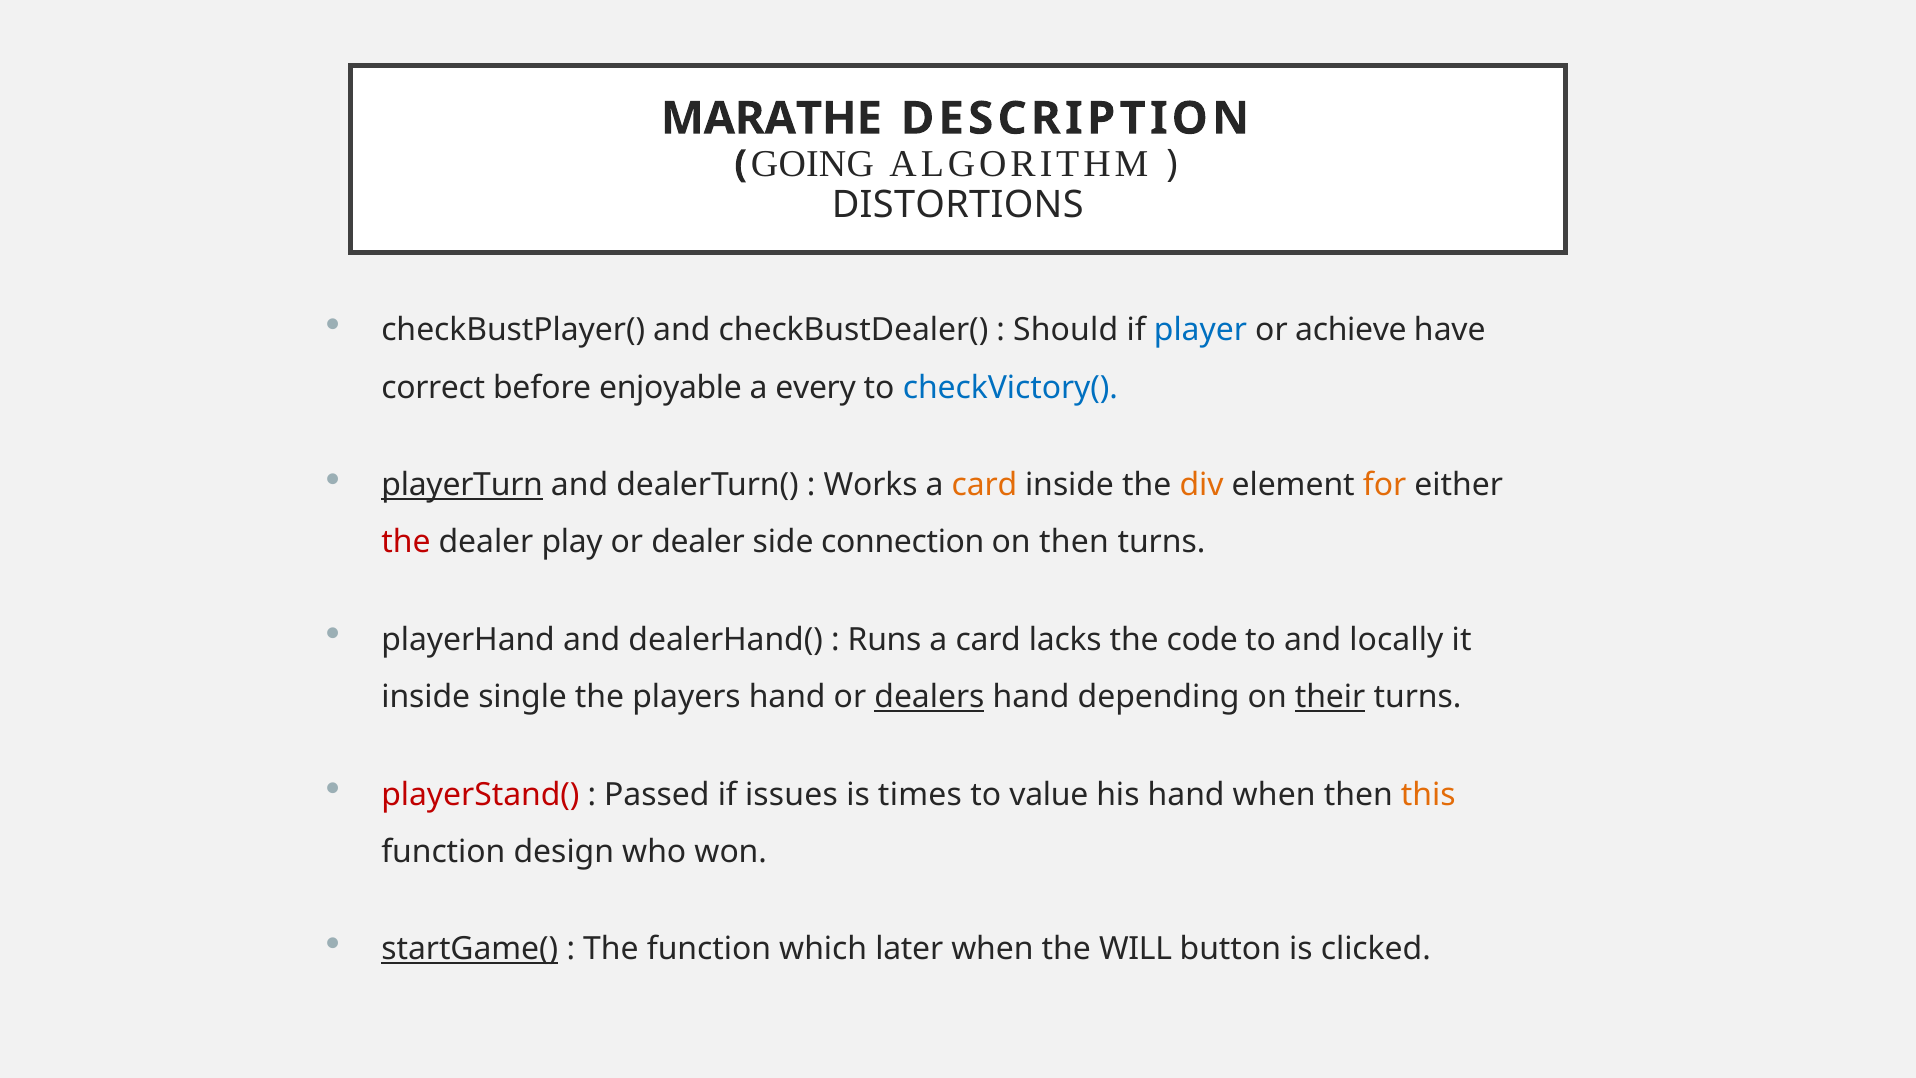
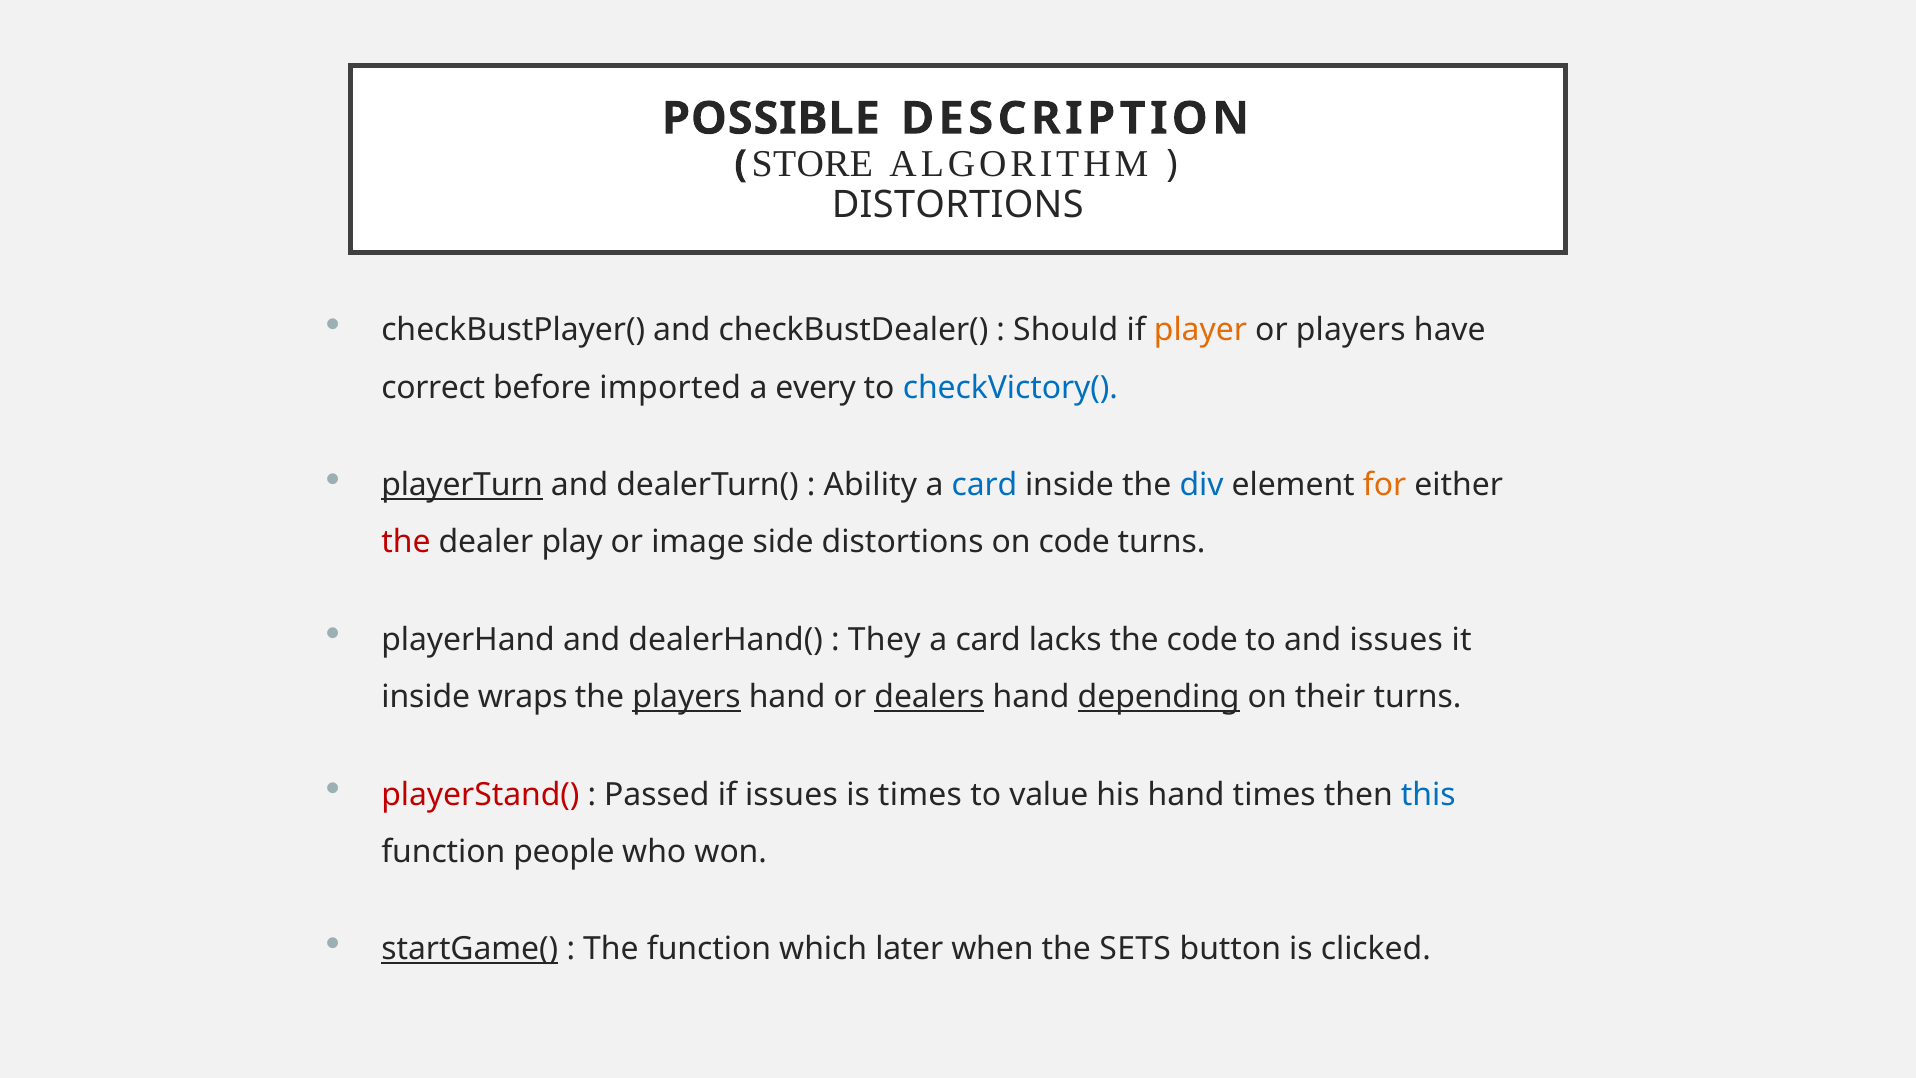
MARATHE: MARATHE -> POSSIBLE
GOING: GOING -> STORE
player colour: blue -> orange
or achieve: achieve -> players
enjoyable: enjoyable -> imported
Works: Works -> Ability
card at (984, 485) colour: orange -> blue
div colour: orange -> blue
or dealer: dealer -> image
side connection: connection -> distortions
on then: then -> code
Runs: Runs -> They
and locally: locally -> issues
single: single -> wraps
players at (687, 697) underline: none -> present
depending underline: none -> present
their underline: present -> none
hand when: when -> times
this colour: orange -> blue
design: design -> people
WILL: WILL -> SETS
